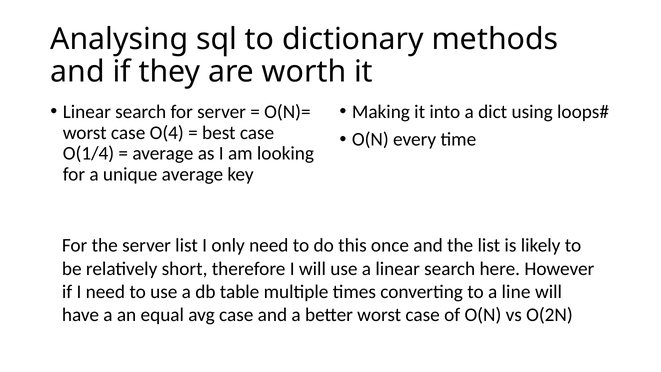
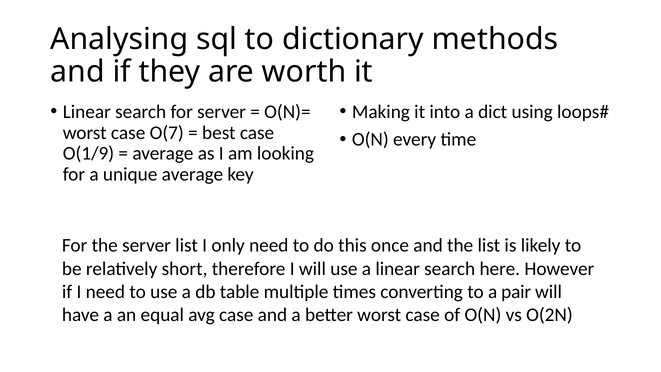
O(4: O(4 -> O(7
O(1/4: O(1/4 -> O(1/9
line: line -> pair
